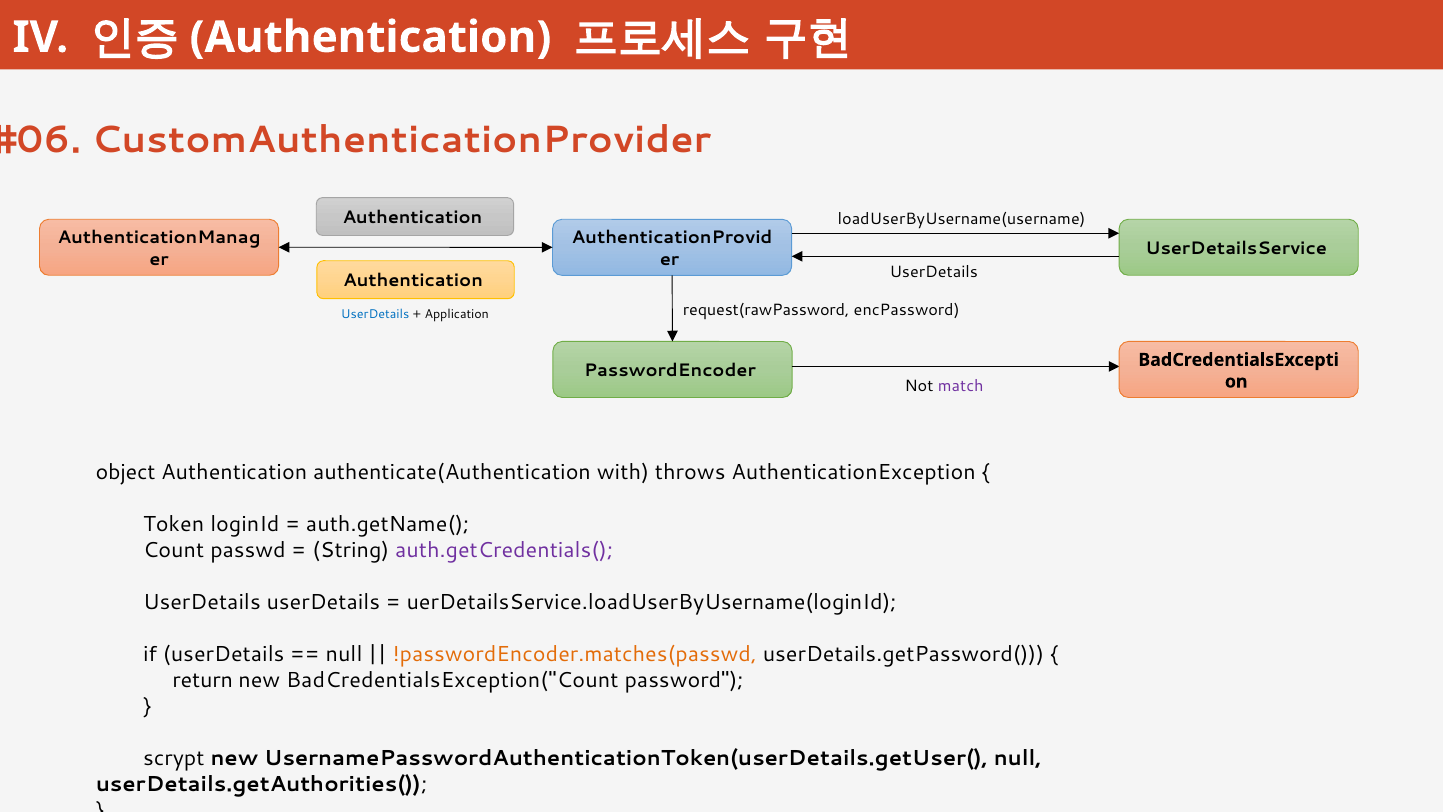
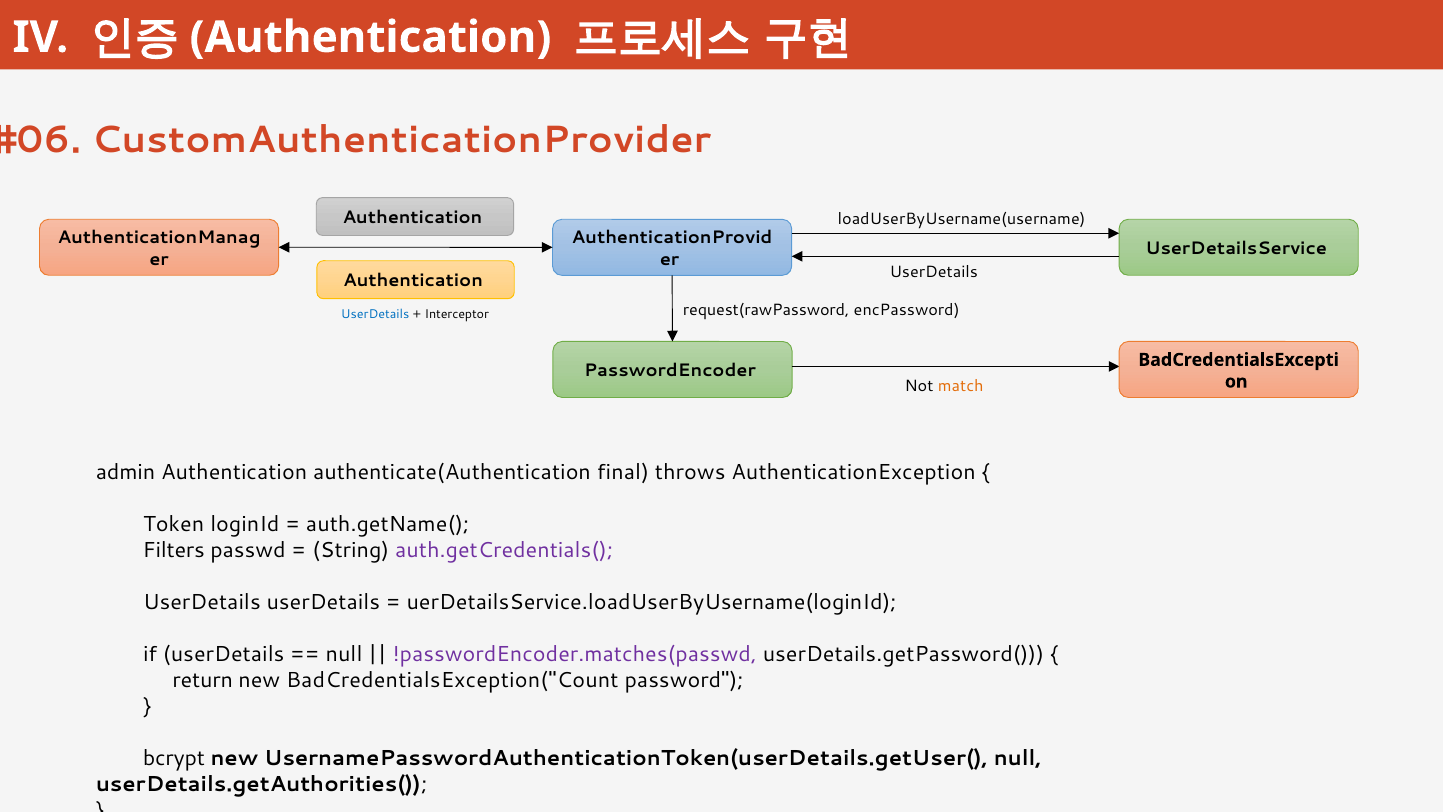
Application: Application -> Interceptor
match colour: purple -> orange
object: object -> admin
with: with -> final
Count: Count -> Filters
!passwordEncoder.matches(passwd colour: orange -> purple
scrypt: scrypt -> bcrypt
